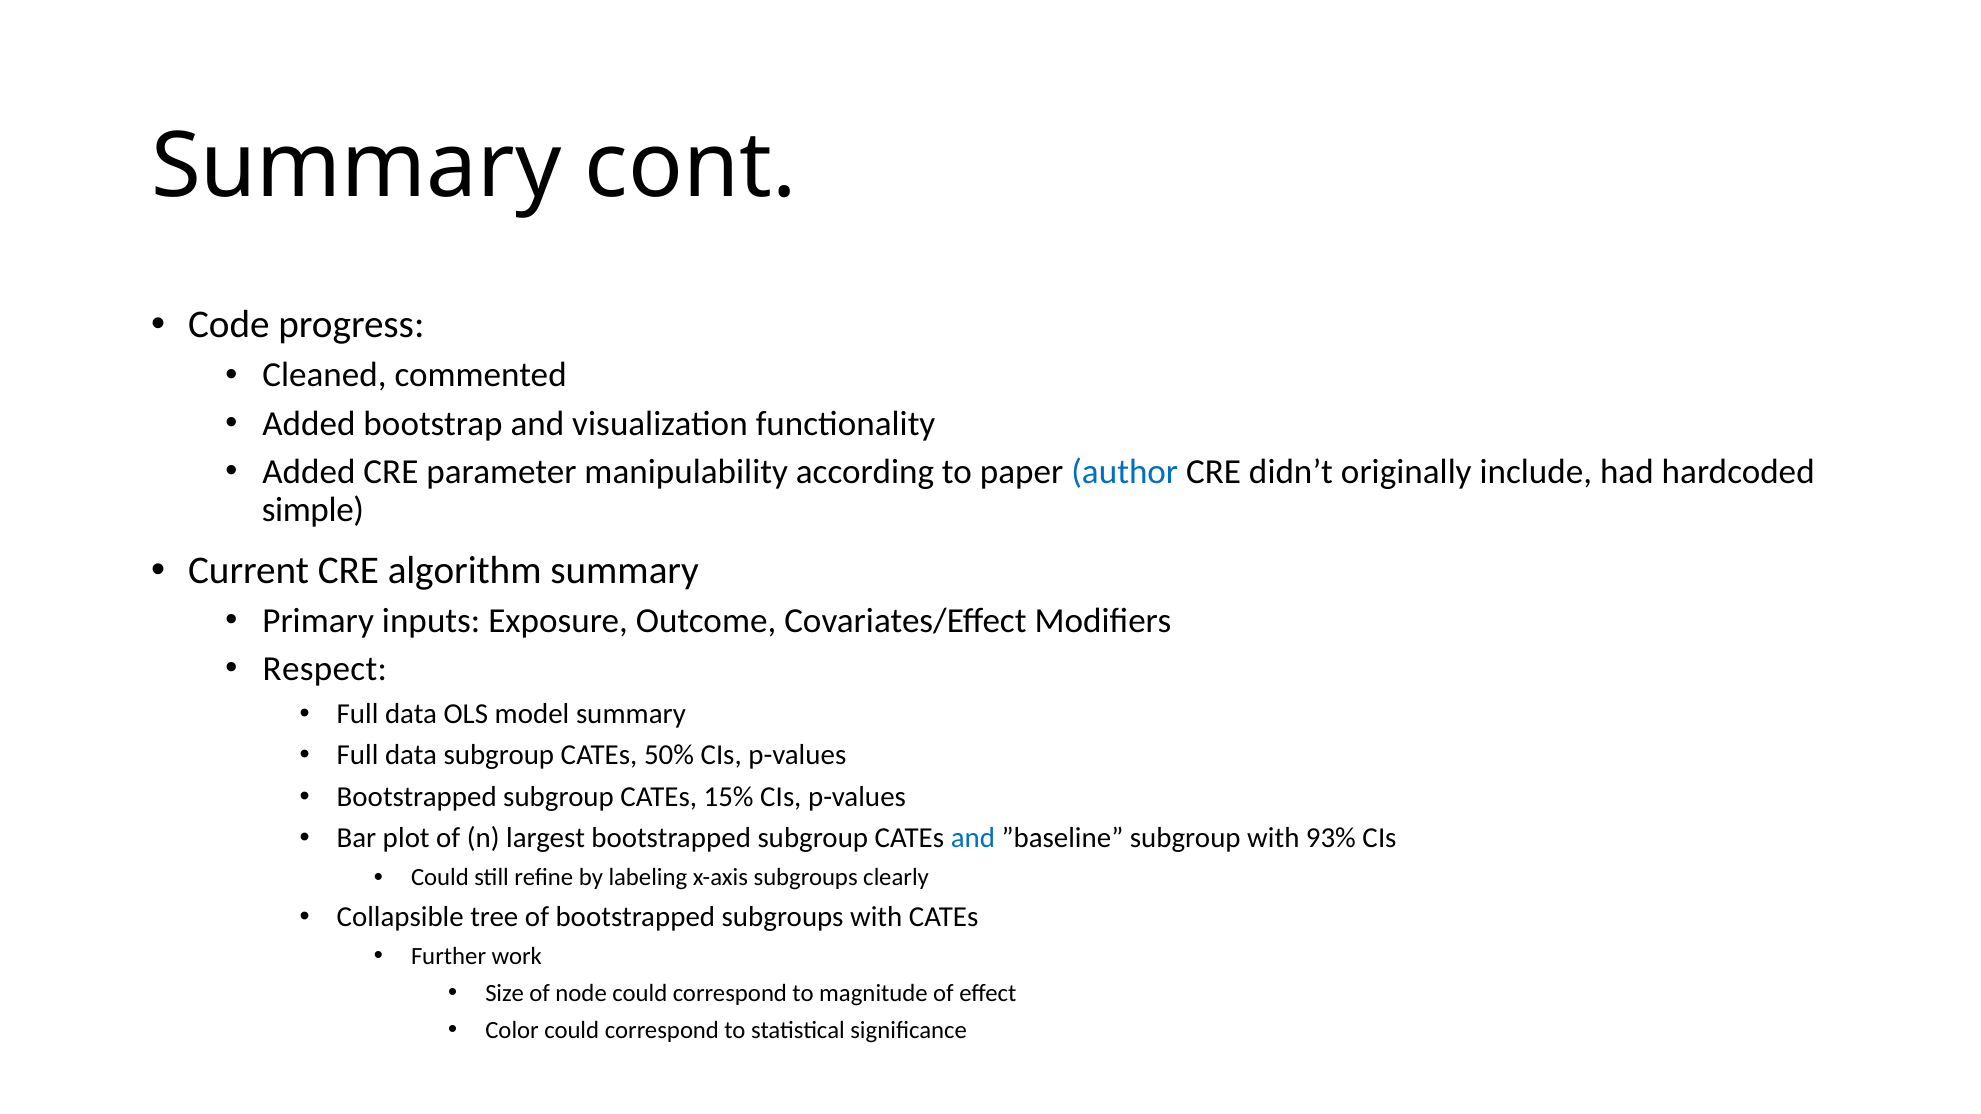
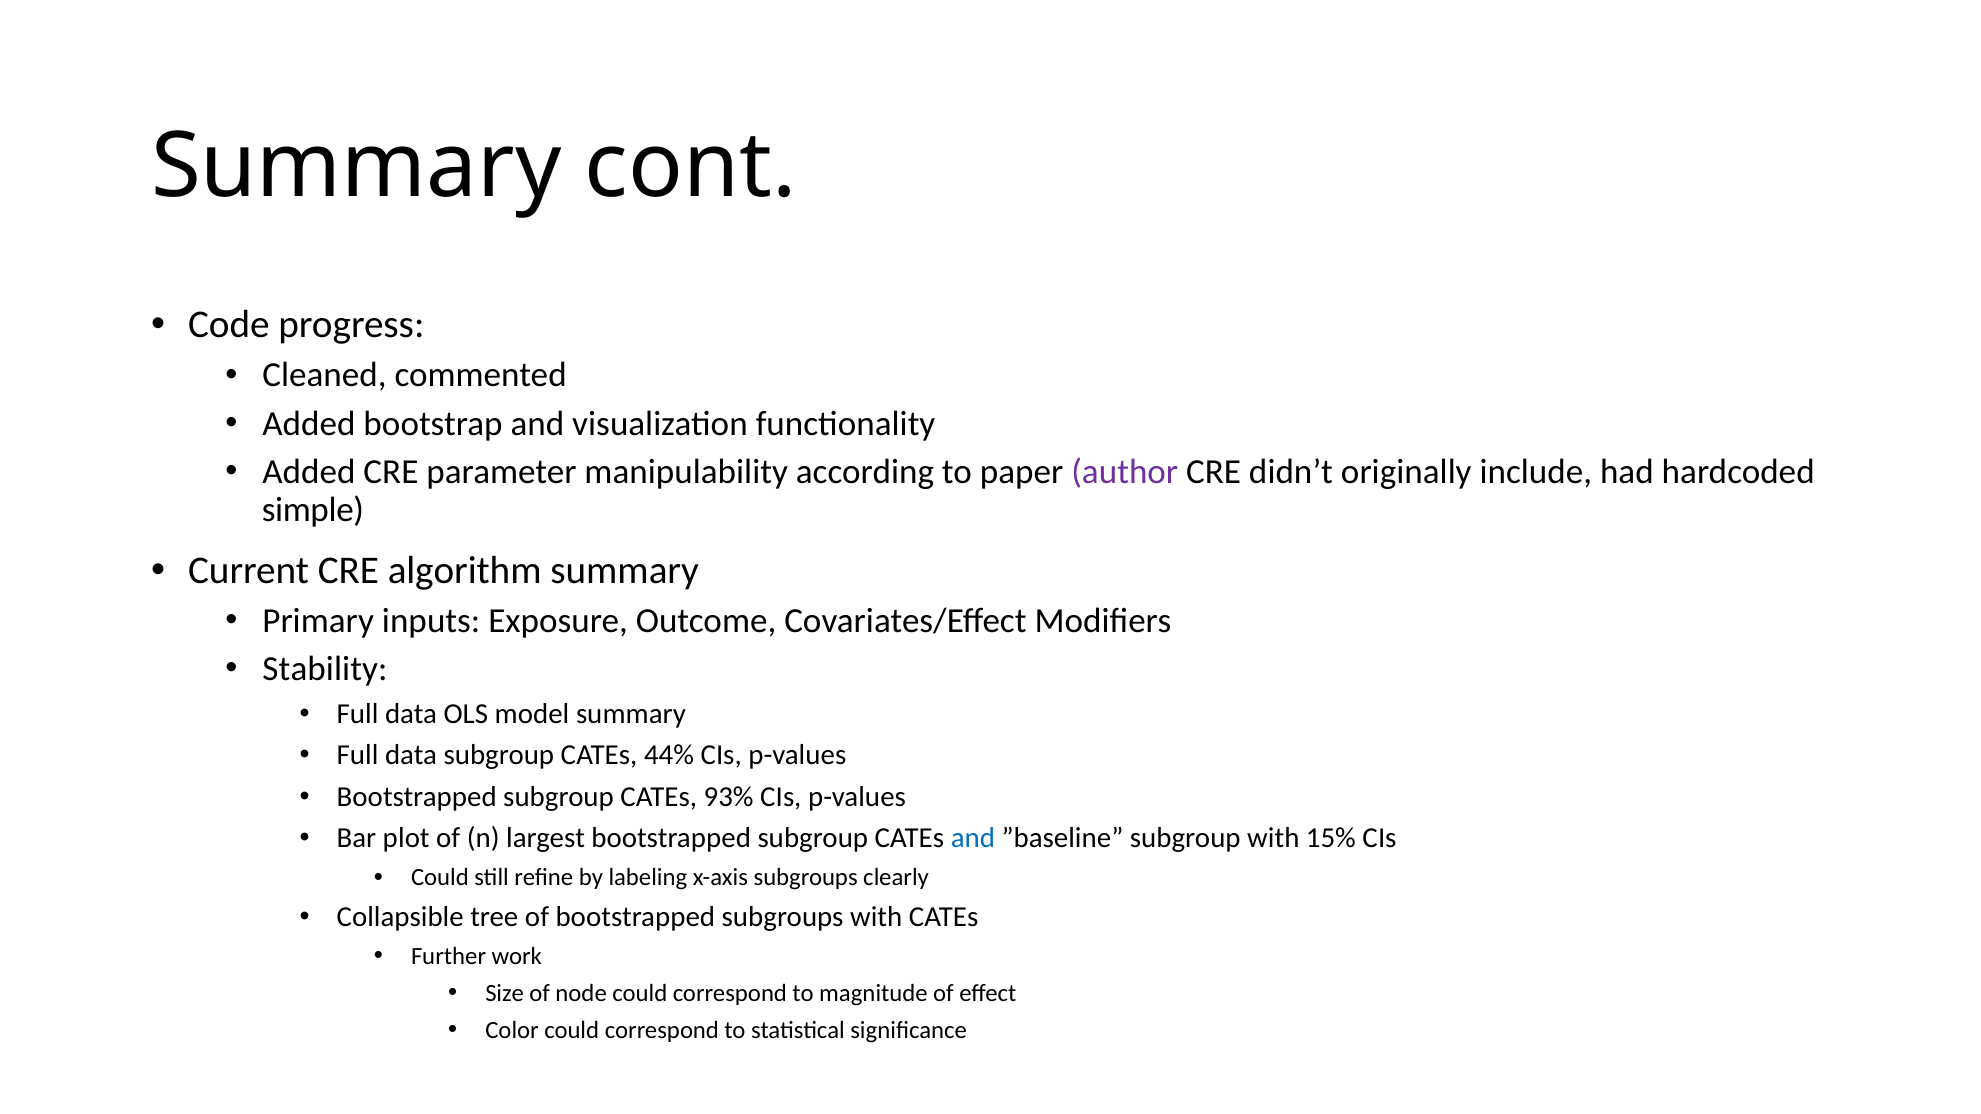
author colour: blue -> purple
Respect: Respect -> Stability
50%: 50% -> 44%
15%: 15% -> 93%
93%: 93% -> 15%
